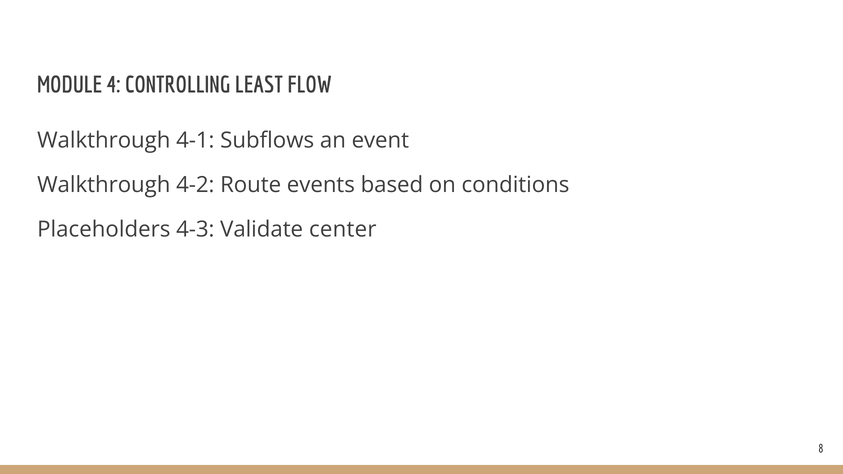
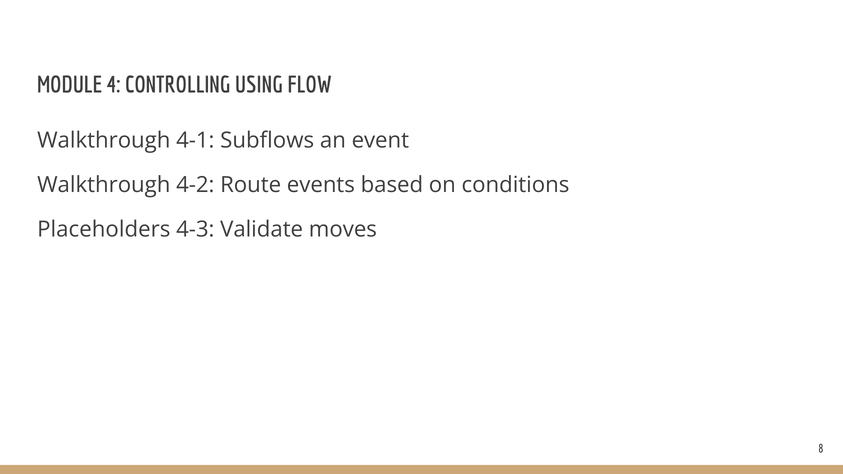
LEAST: LEAST -> USING
center: center -> moves
